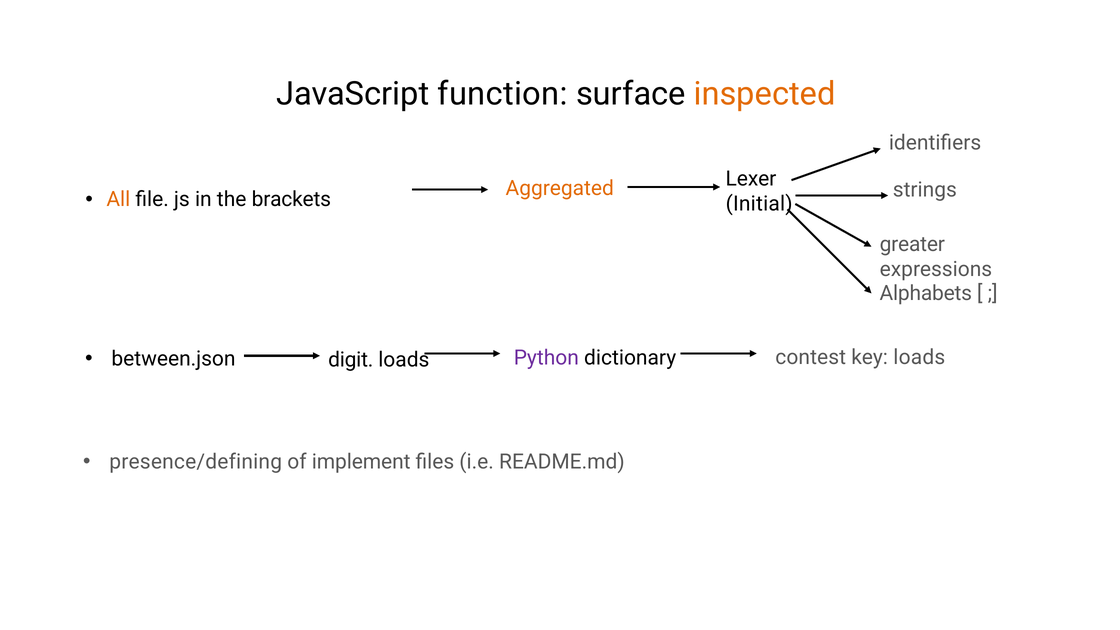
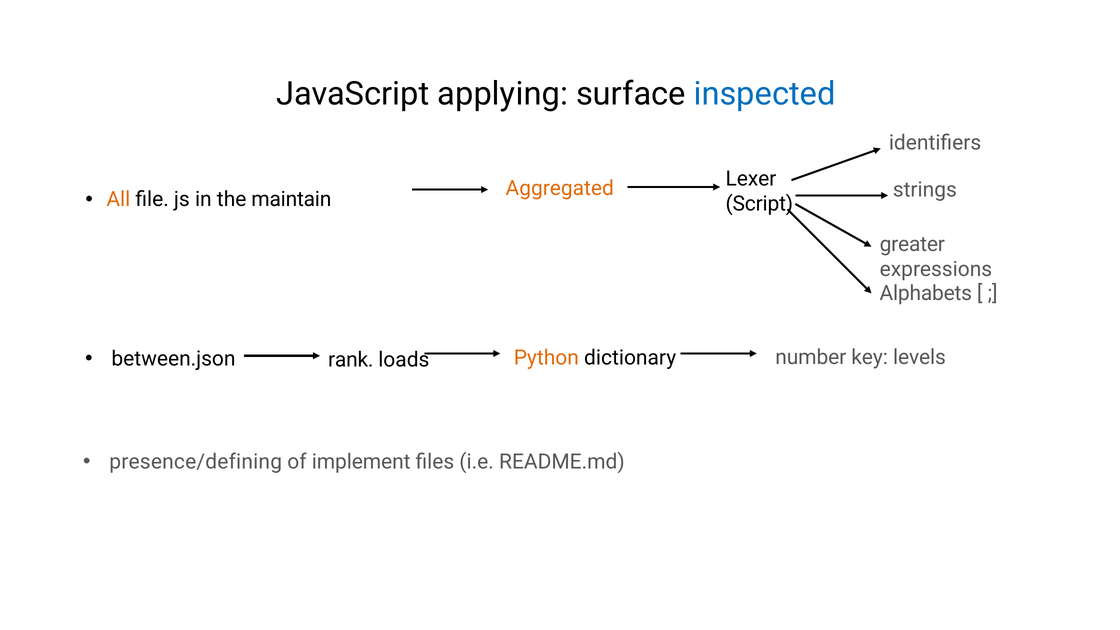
function: function -> applying
inspected colour: orange -> blue
brackets: brackets -> maintain
Initial: Initial -> Script
digit: digit -> rank
Python colour: purple -> orange
contest: contest -> number
key loads: loads -> levels
